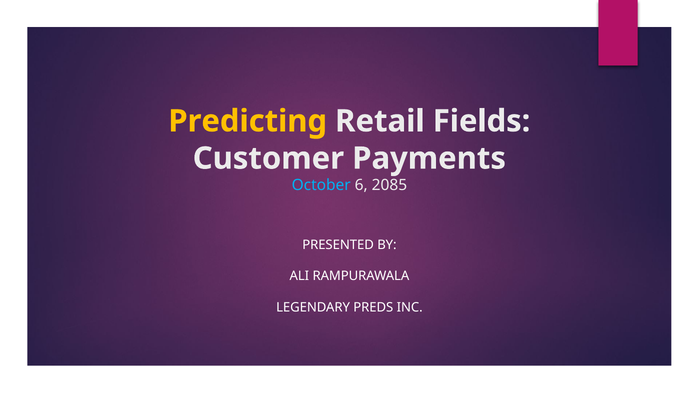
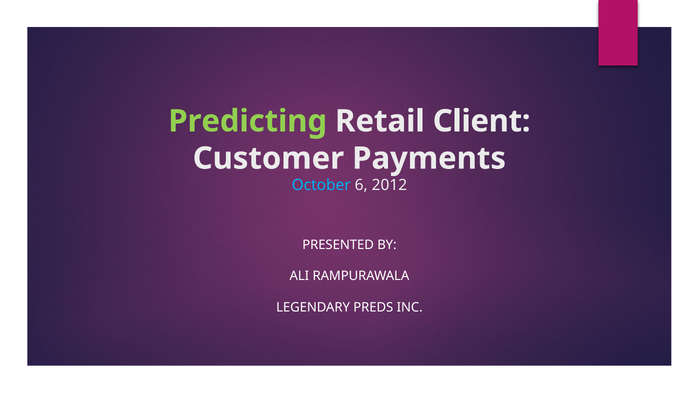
Predicting colour: yellow -> light green
Fields: Fields -> Client
2085: 2085 -> 2012
